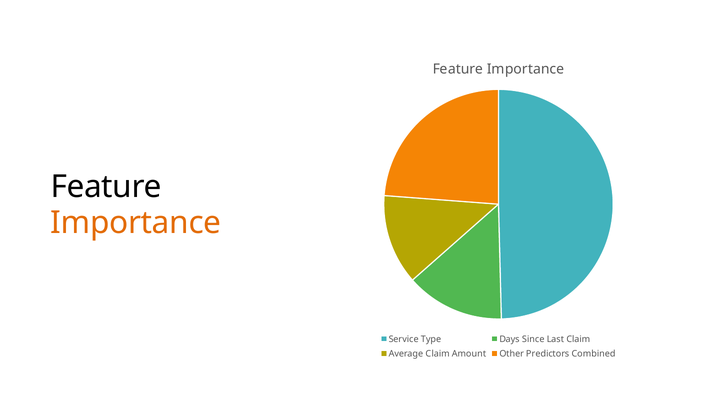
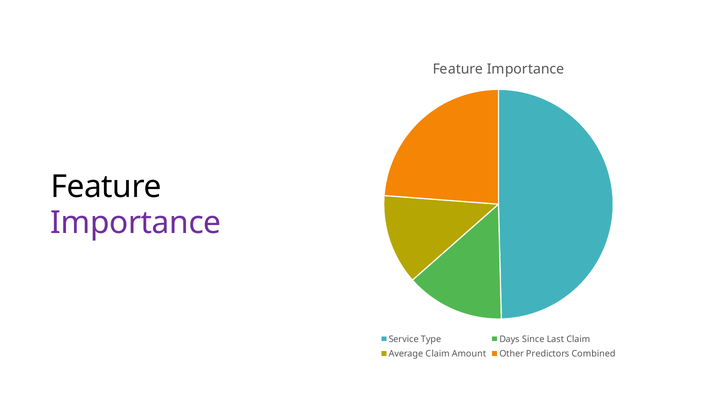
Importance at (136, 223) colour: orange -> purple
